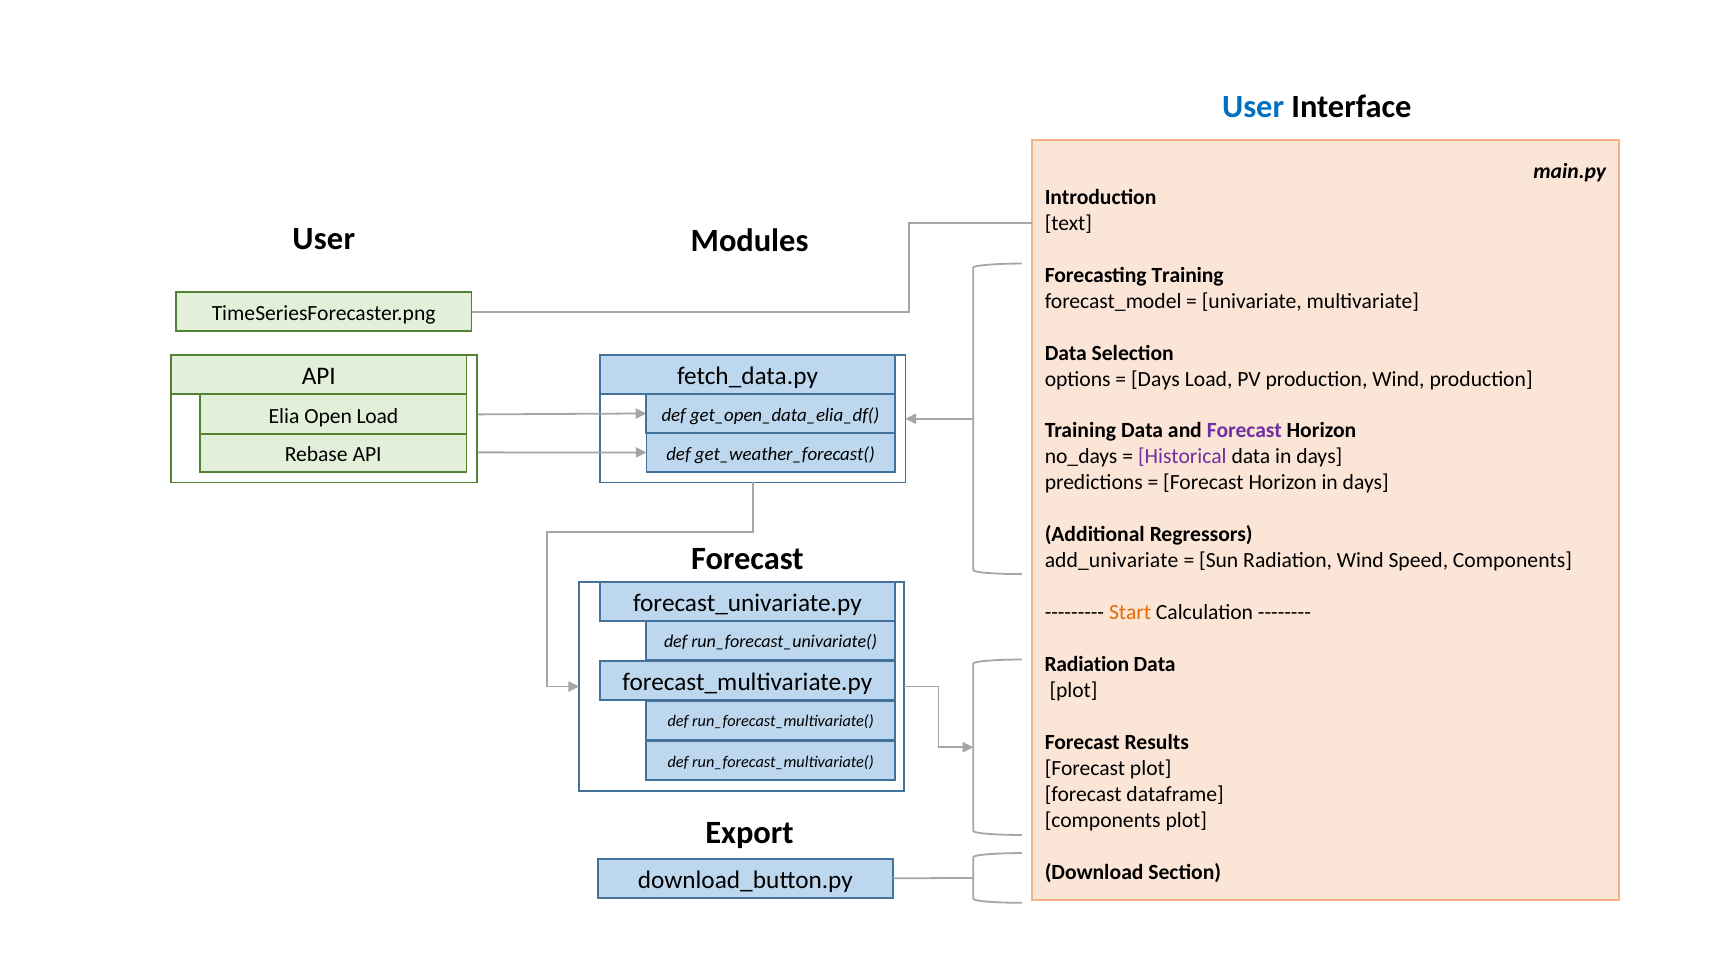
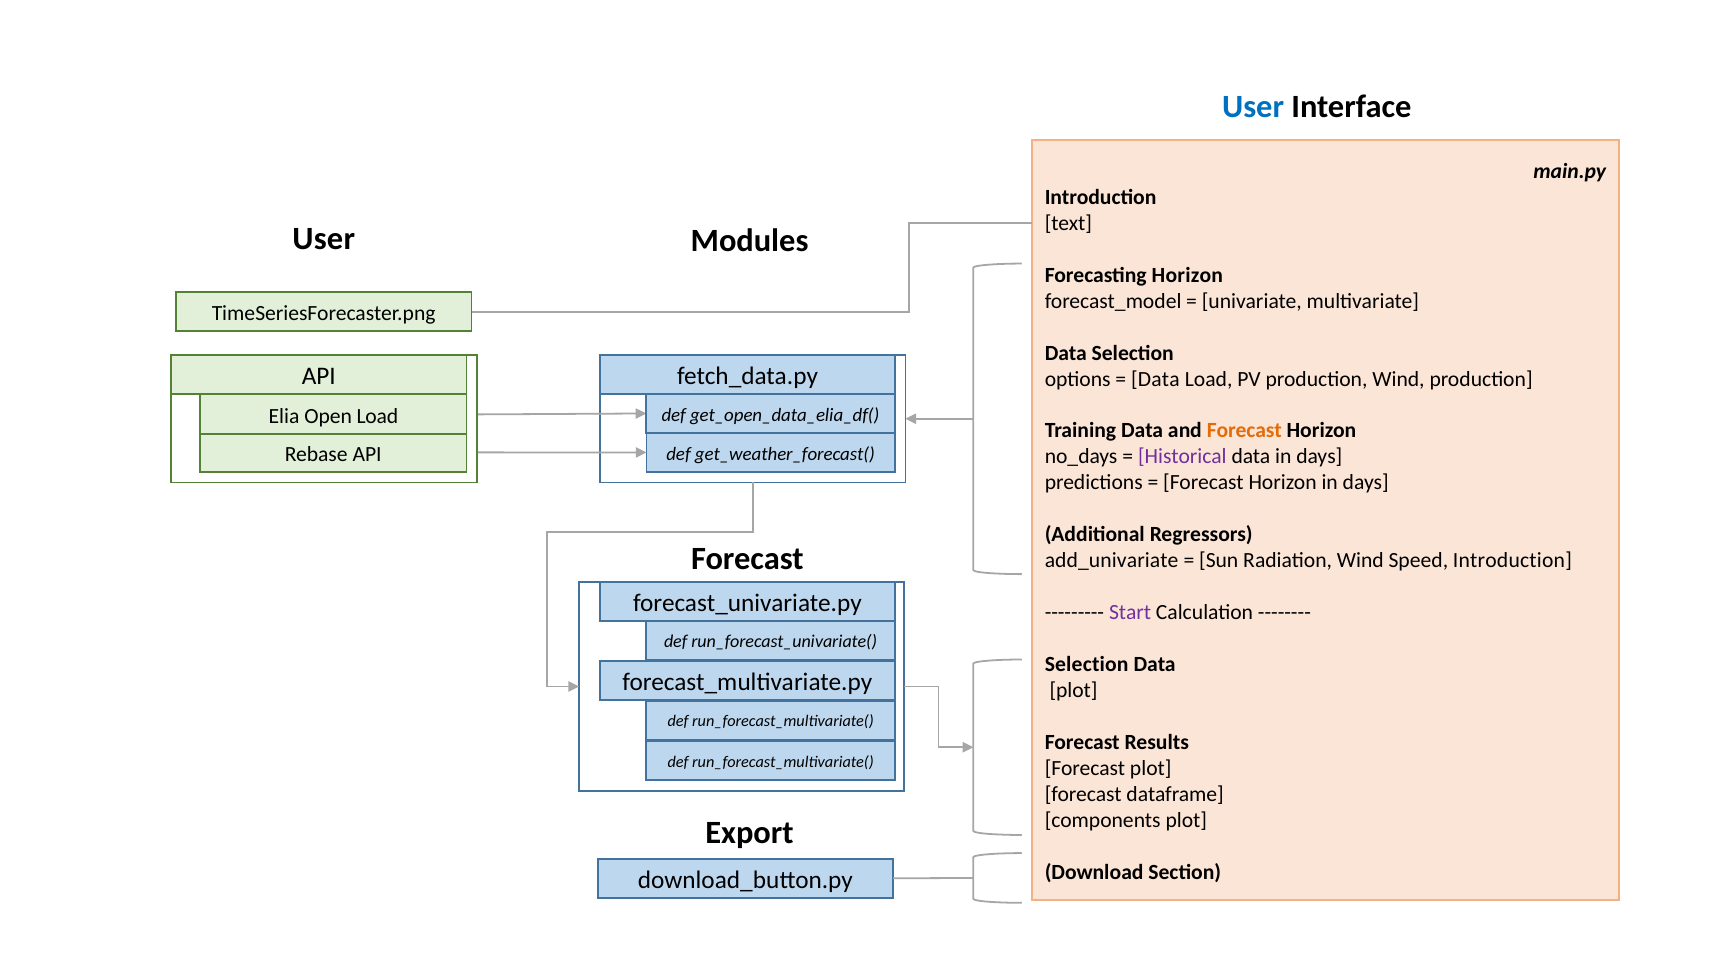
Forecasting Training: Training -> Horizon
Days at (1155, 379): Days -> Data
Forecast at (1244, 431) colour: purple -> orange
Speed Components: Components -> Introduction
Start colour: orange -> purple
Radiation at (1087, 665): Radiation -> Selection
